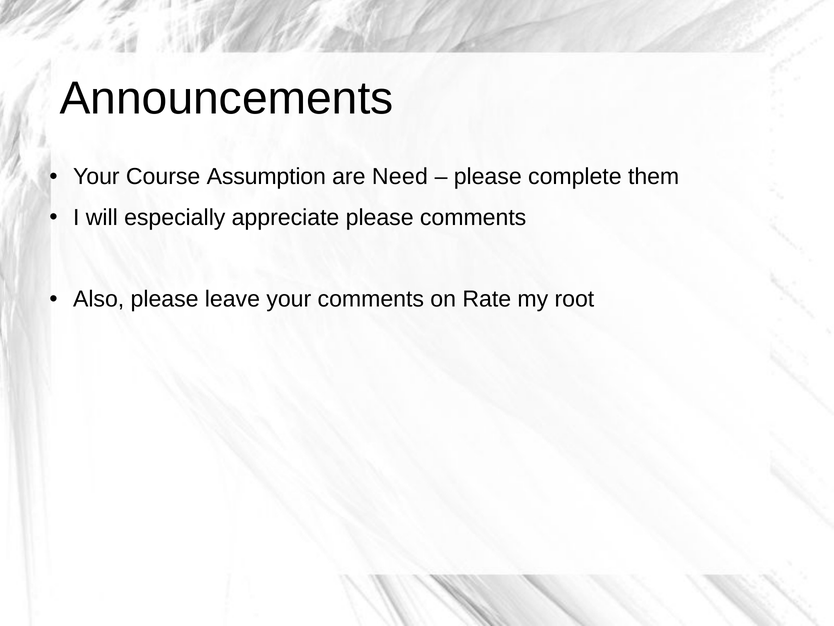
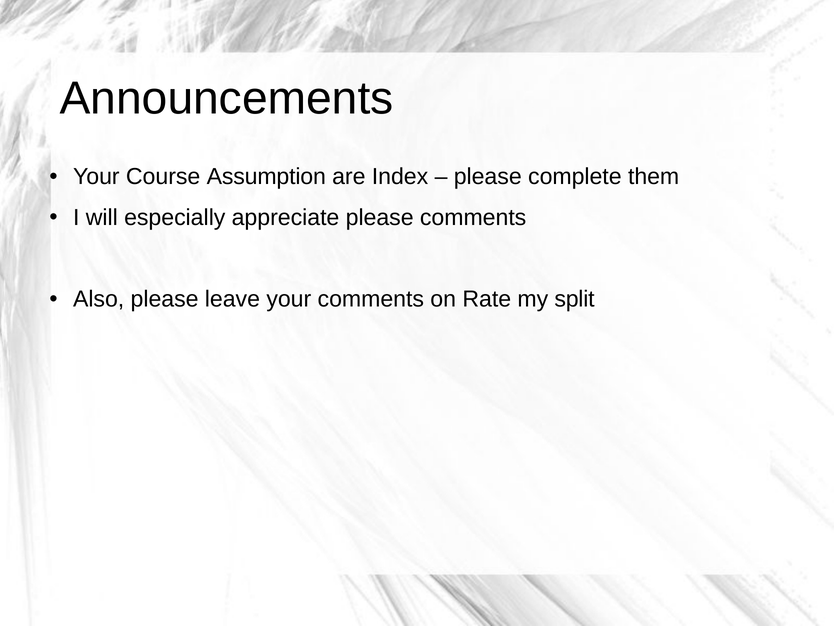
Need: Need -> Index
root: root -> split
